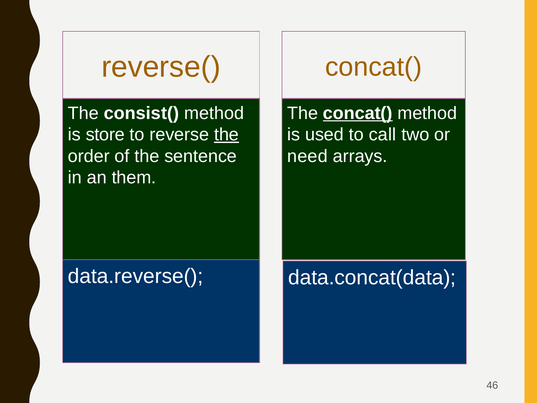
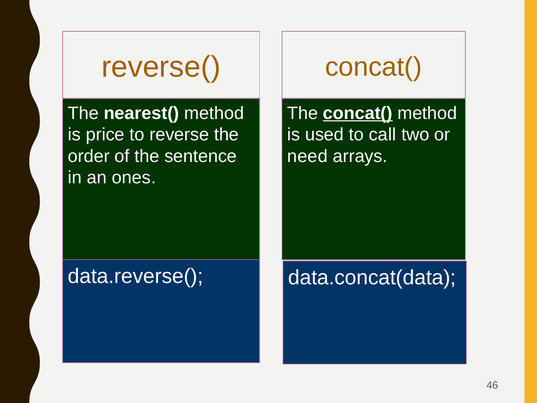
consist(: consist( -> nearest(
store: store -> price
the at (227, 135) underline: present -> none
them: them -> ones
